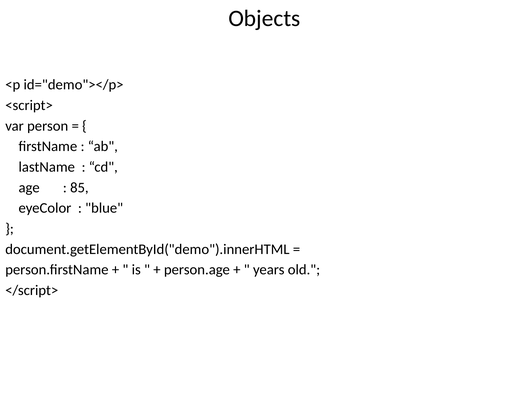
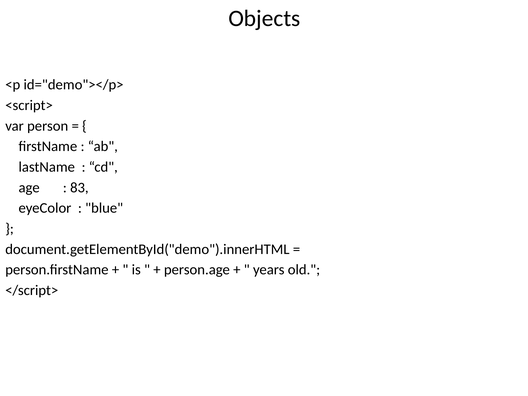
85: 85 -> 83
